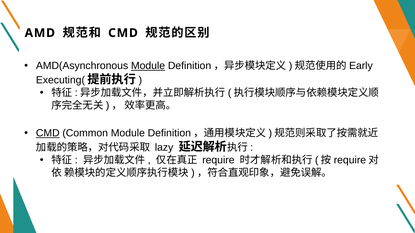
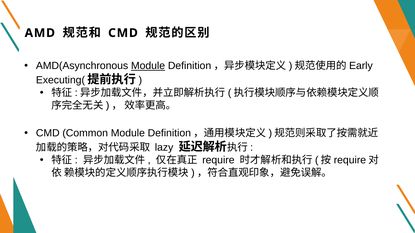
CMD at (48, 133) underline: present -> none
